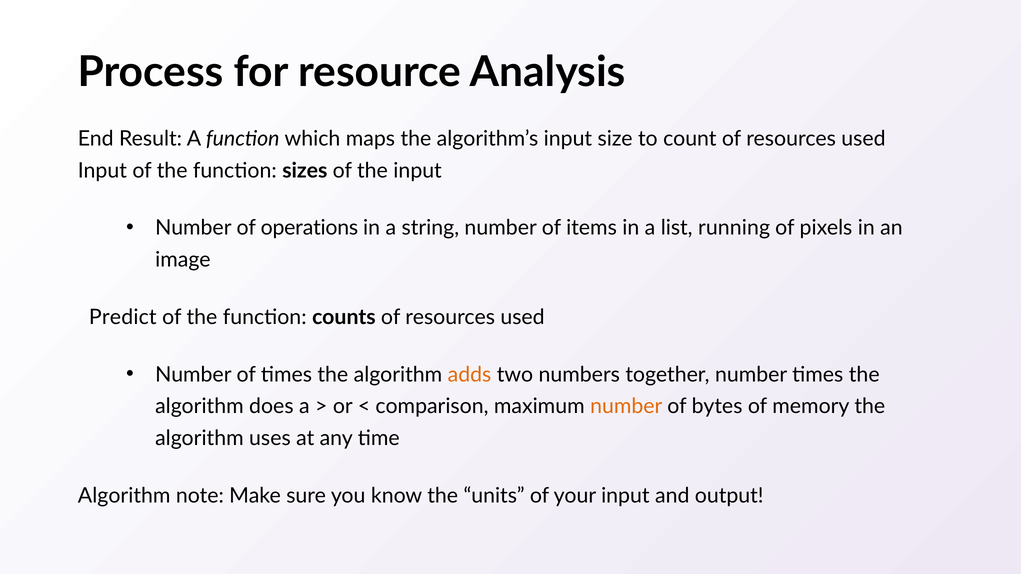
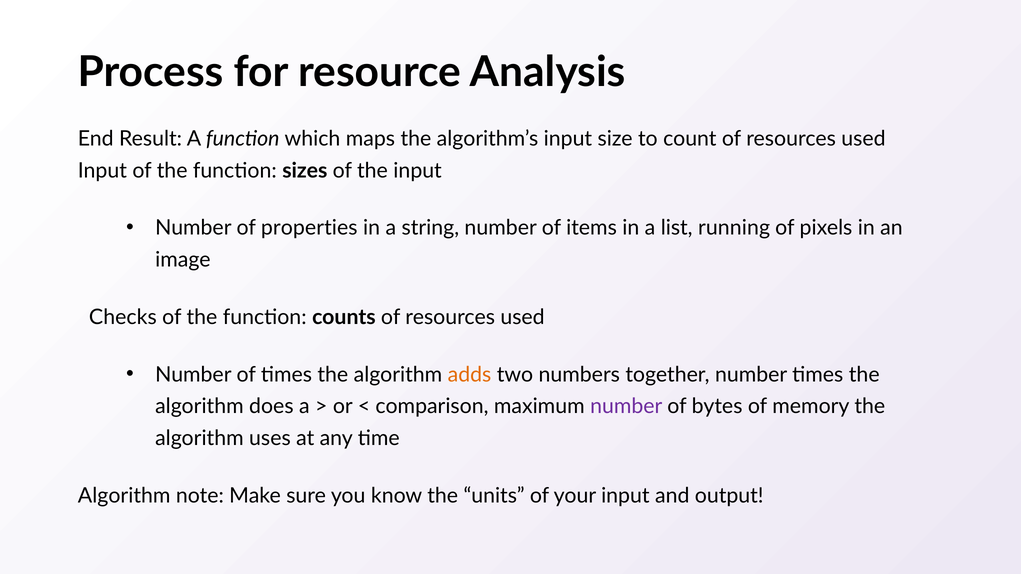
operations: operations -> properties
Predict: Predict -> Checks
number at (626, 407) colour: orange -> purple
